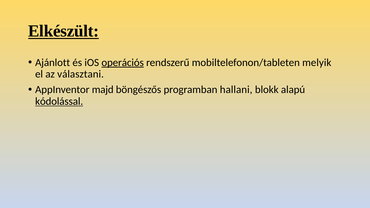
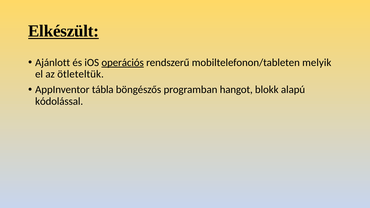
választani: választani -> ötleteltük
majd: majd -> tábla
hallani: hallani -> hangot
kódolással underline: present -> none
